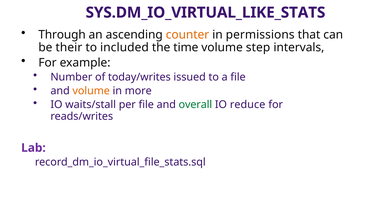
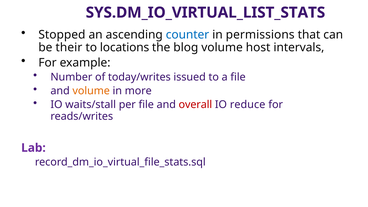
SYS.DM_IO_VIRTUAL_LIKE_STATS: SYS.DM_IO_VIRTUAL_LIKE_STATS -> SYS.DM_IO_VIRTUAL_LIST_STATS
Through: Through -> Stopped
counter colour: orange -> blue
included: included -> locations
time: time -> blog
step: step -> host
overall colour: green -> red
